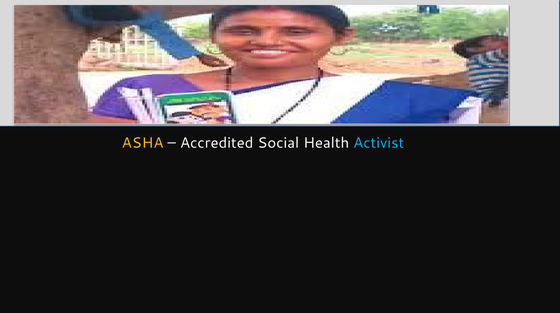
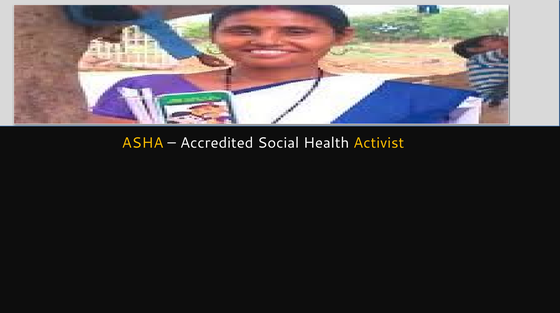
Activist colour: light blue -> yellow
